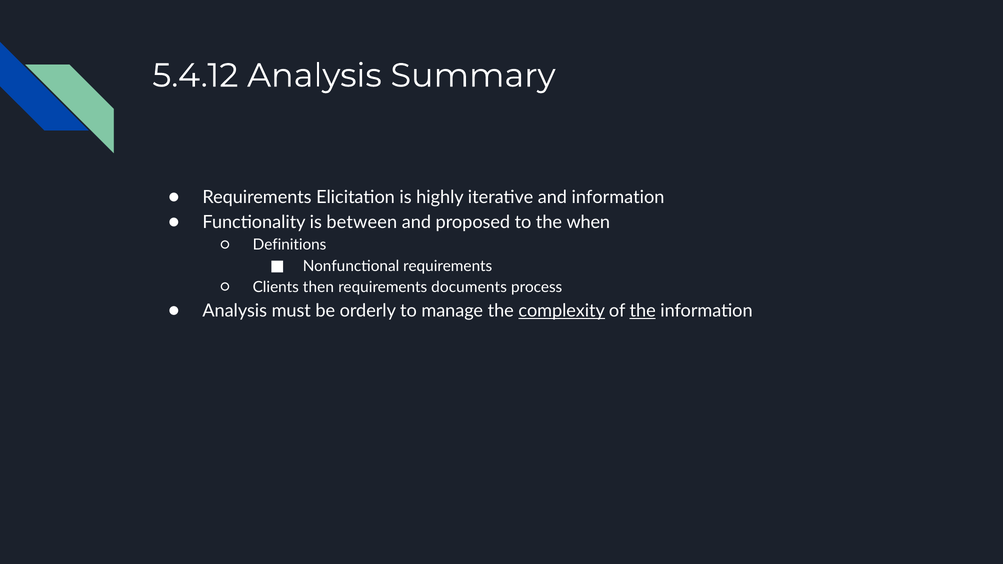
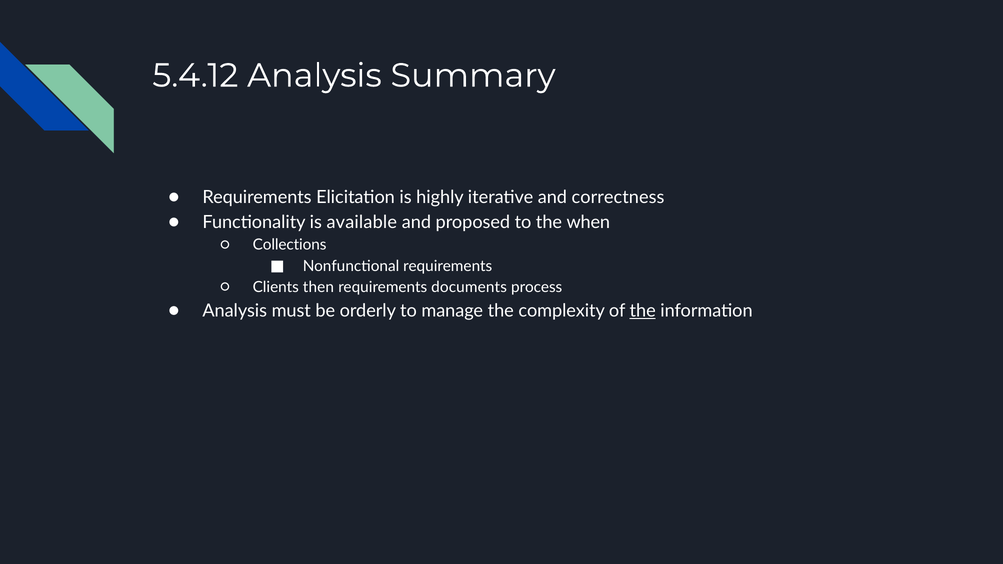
and information: information -> correctness
between: between -> available
Definitions: Definitions -> Collections
complexity underline: present -> none
